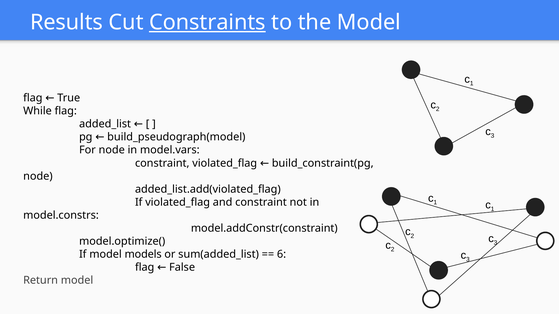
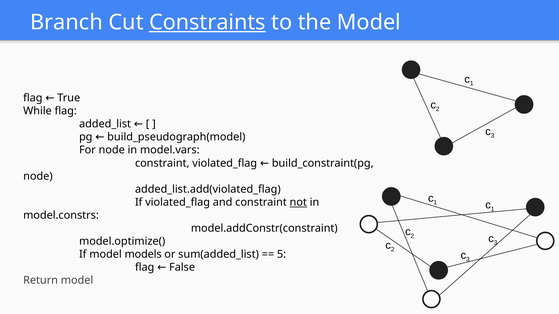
Results: Results -> Branch
not underline: none -> present
6: 6 -> 5
